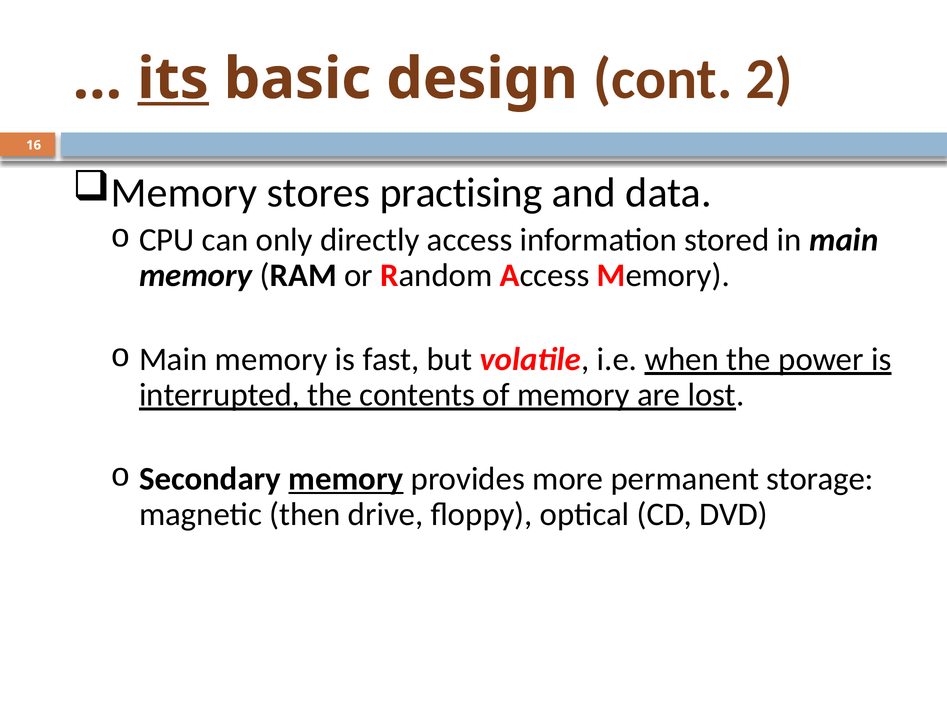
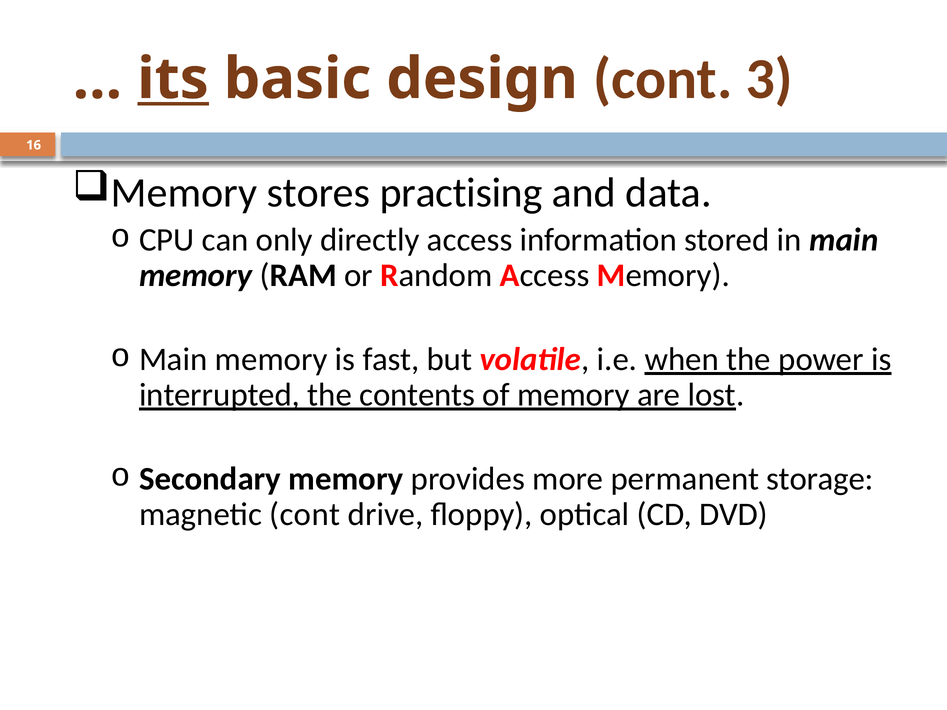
2: 2 -> 3
memory at (346, 479) underline: present -> none
magnetic then: then -> cont
